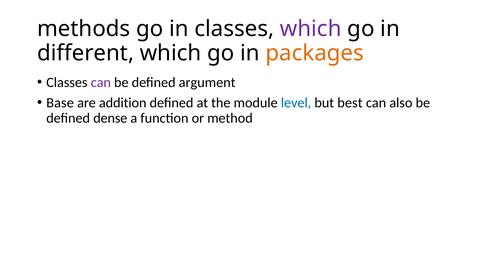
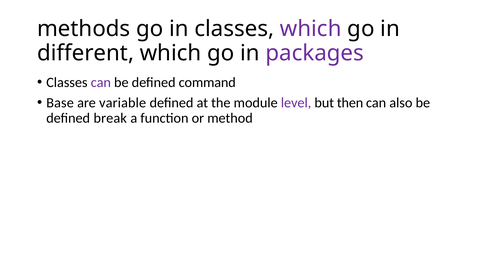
packages colour: orange -> purple
argument: argument -> command
addition: addition -> variable
level colour: blue -> purple
best: best -> then
dense: dense -> break
